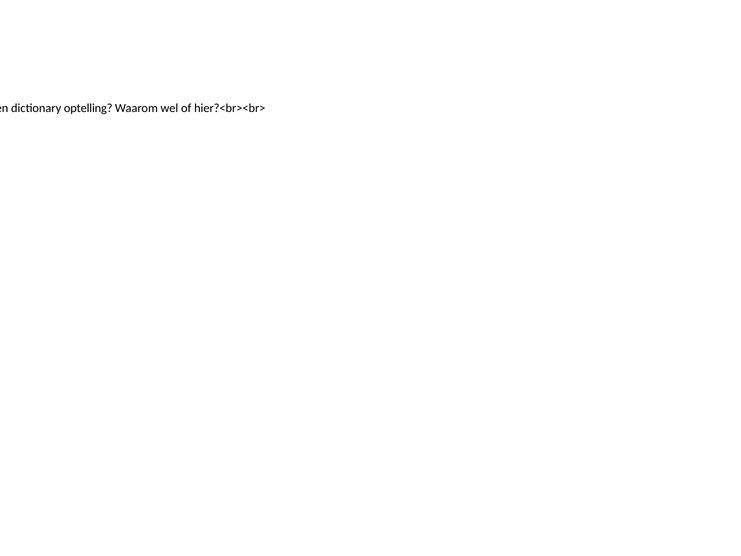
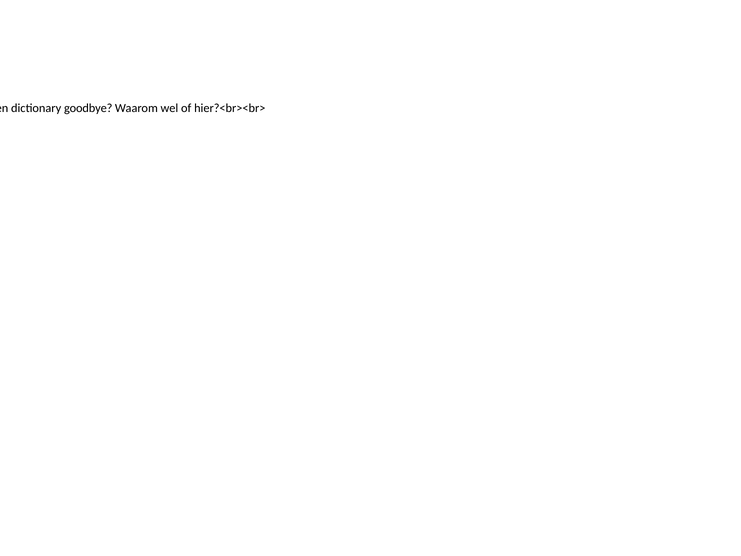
optelling: optelling -> goodbye
